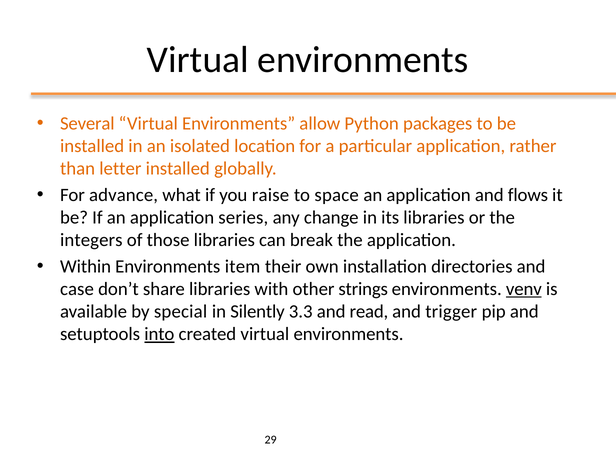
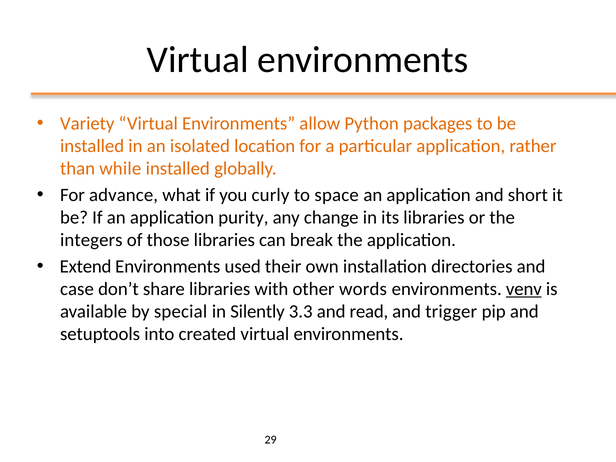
Several: Several -> Variety
letter: letter -> while
raise: raise -> curly
flows: flows -> short
series: series -> purity
Within: Within -> Extend
item: item -> used
strings: strings -> words
into underline: present -> none
